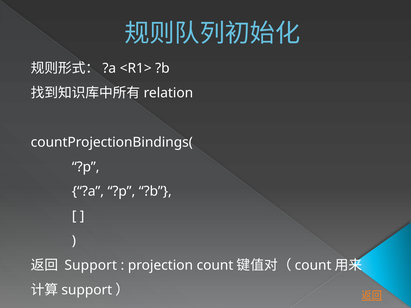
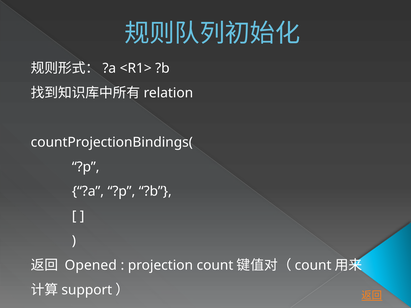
Support at (91, 266): Support -> Opened
